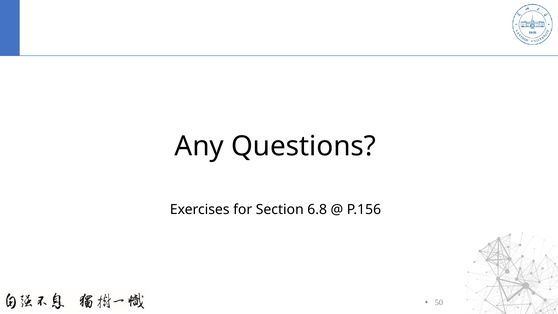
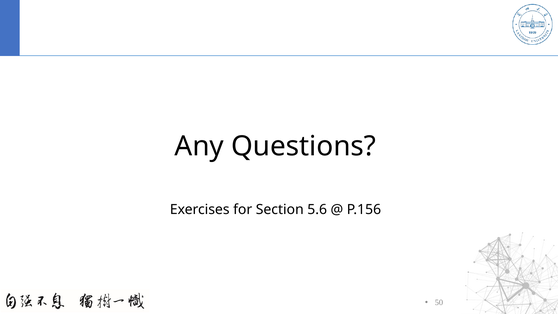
6.8: 6.8 -> 5.6
